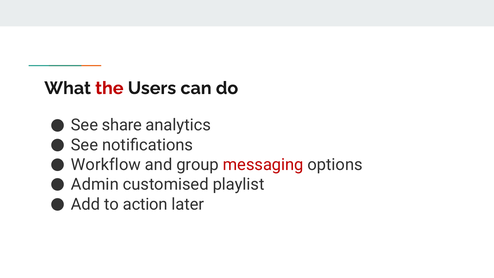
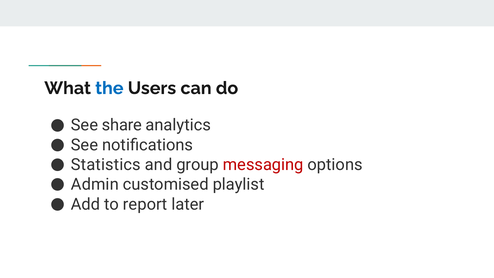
the colour: red -> blue
Workflow: Workflow -> Statistics
action: action -> report
